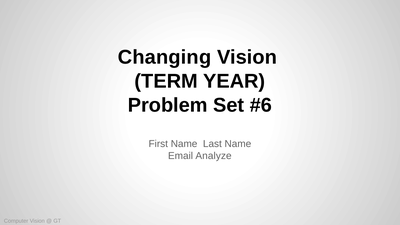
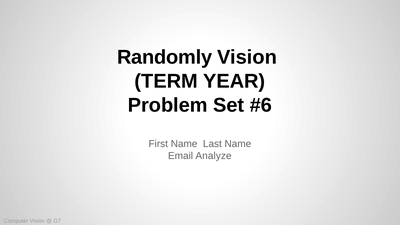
Changing: Changing -> Randomly
